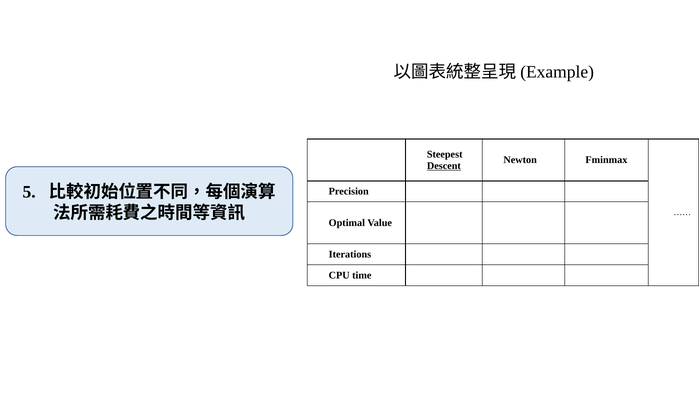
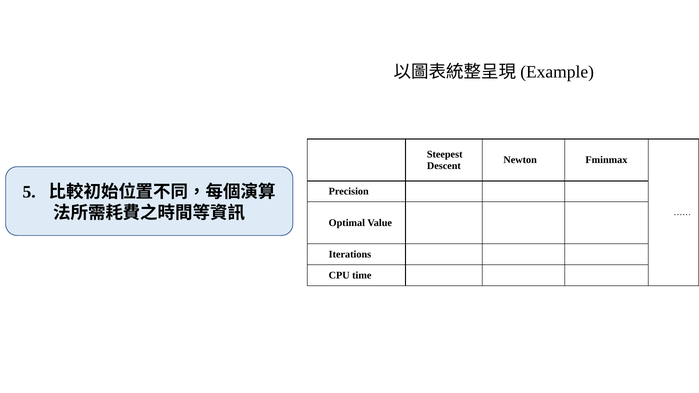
Descent underline: present -> none
